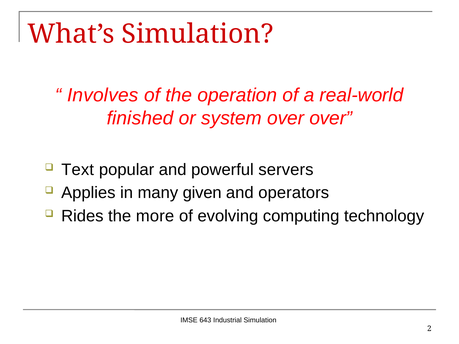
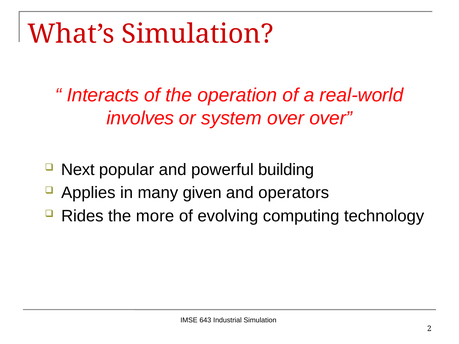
Involves: Involves -> Interacts
finished: finished -> involves
Text: Text -> Next
servers: servers -> building
